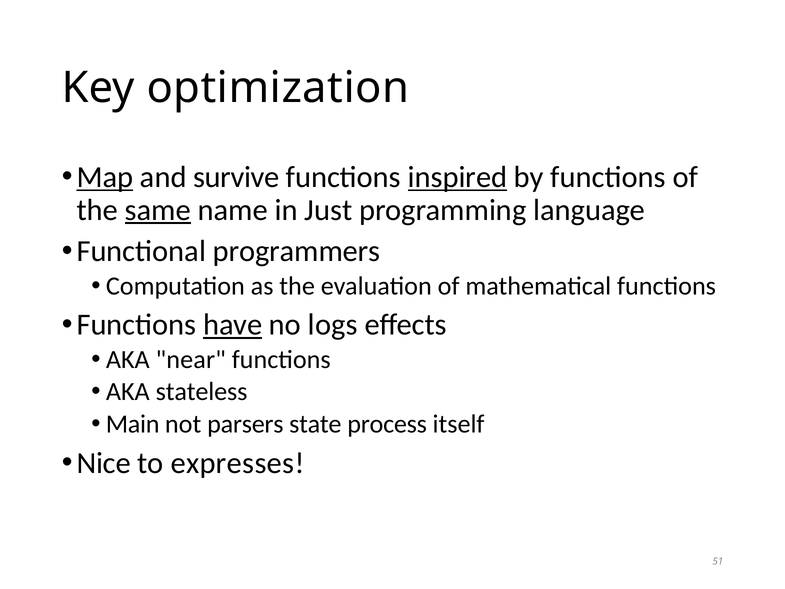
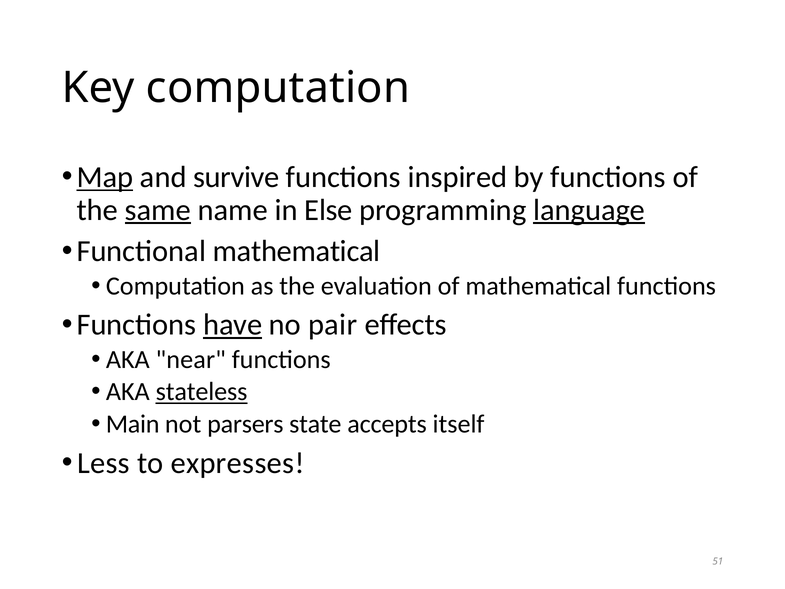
Key optimization: optimization -> computation
inspired underline: present -> none
Just: Just -> Else
language underline: none -> present
Functional programmers: programmers -> mathematical
logs: logs -> pair
stateless underline: none -> present
process: process -> accepts
Nice: Nice -> Less
